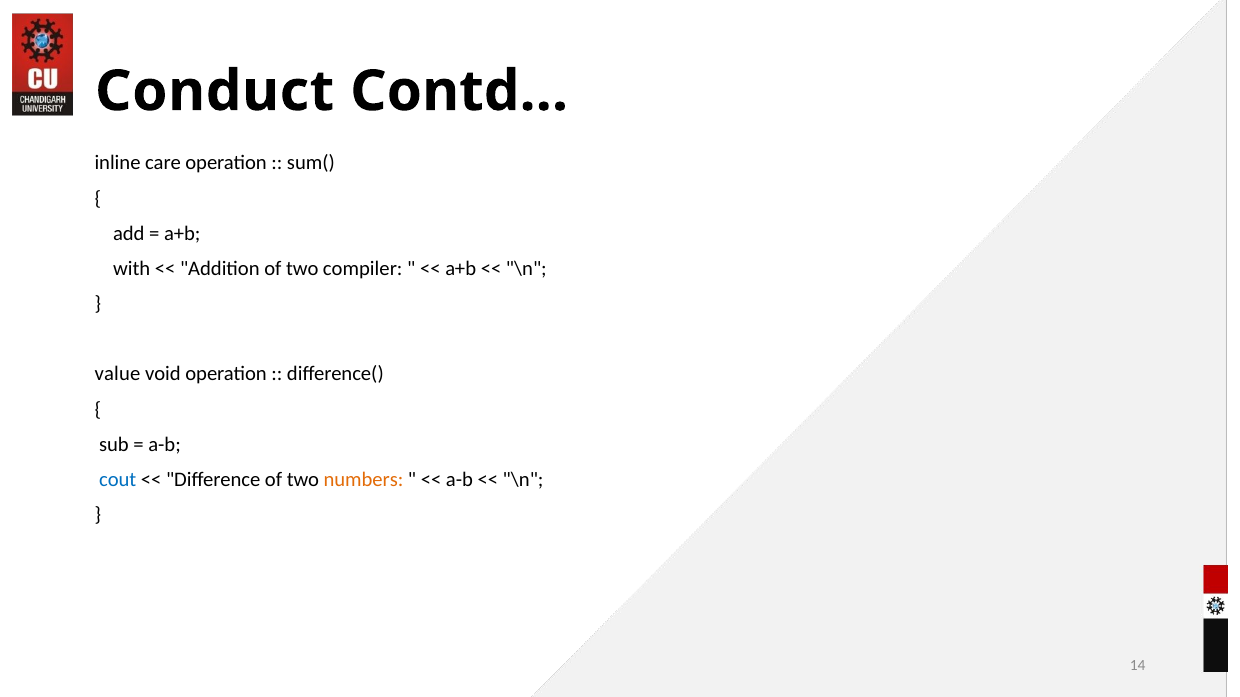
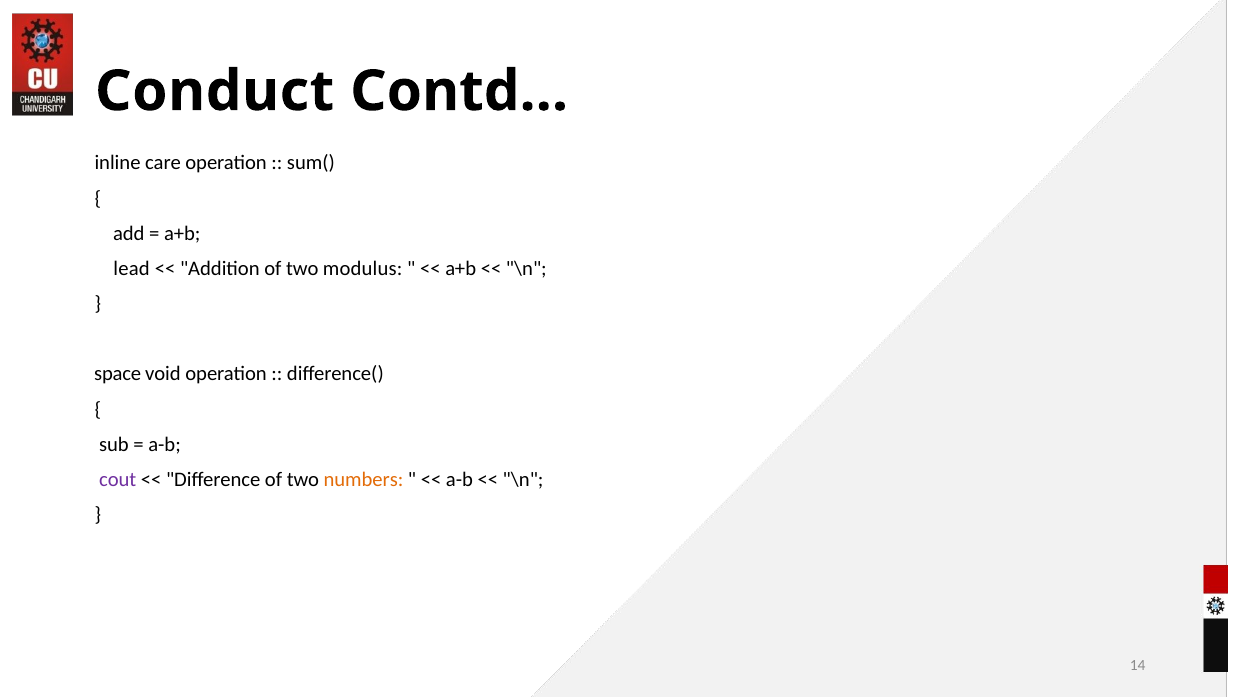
with: with -> lead
compiler: compiler -> modulus
value: value -> space
cout colour: blue -> purple
